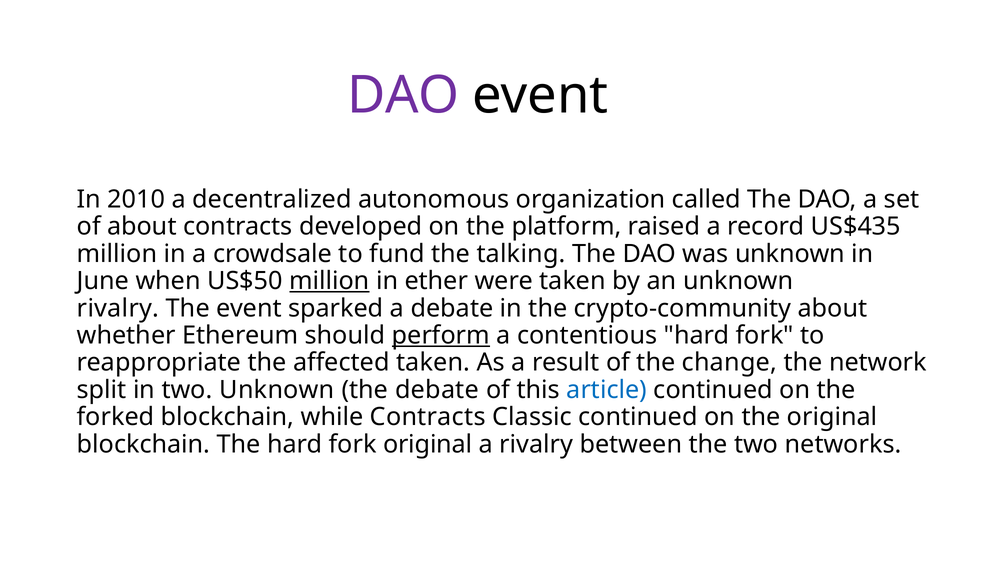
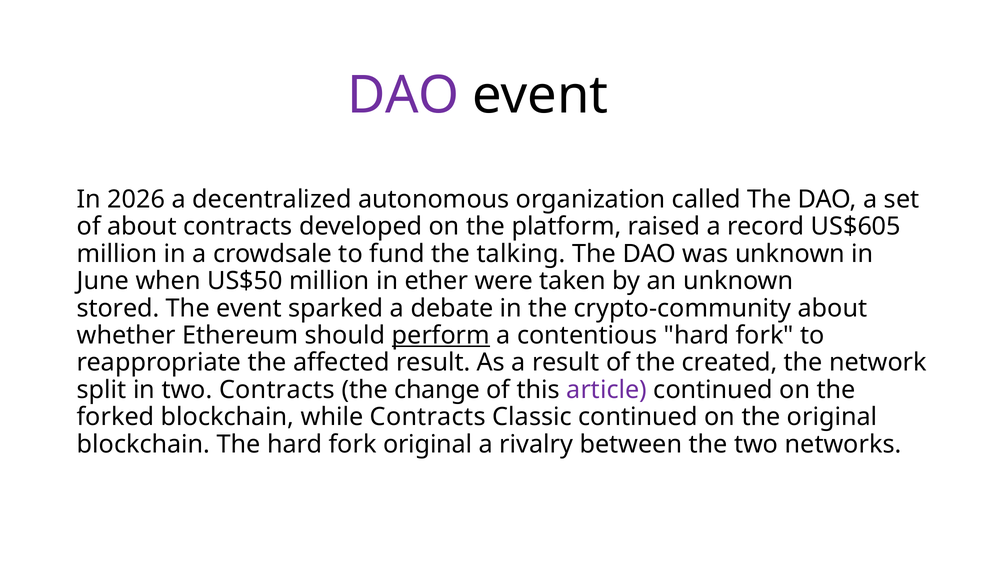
2010: 2010 -> 2026
US$435: US$435 -> US$605
million at (329, 281) underline: present -> none
rivalry at (118, 308): rivalry -> stored
affected taken: taken -> result
change: change -> created
two Unknown: Unknown -> Contracts
the debate: debate -> change
article colour: blue -> purple
